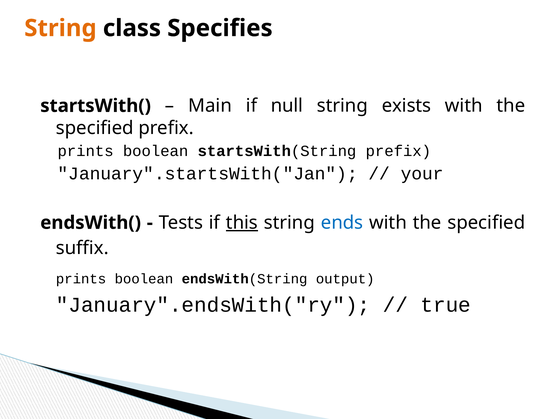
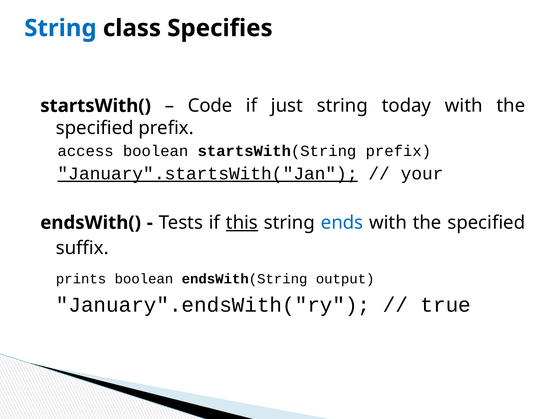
String at (60, 28) colour: orange -> blue
Main: Main -> Code
null: null -> just
exists: exists -> today
prints at (86, 151): prints -> access
January".startsWith("Jan underline: none -> present
